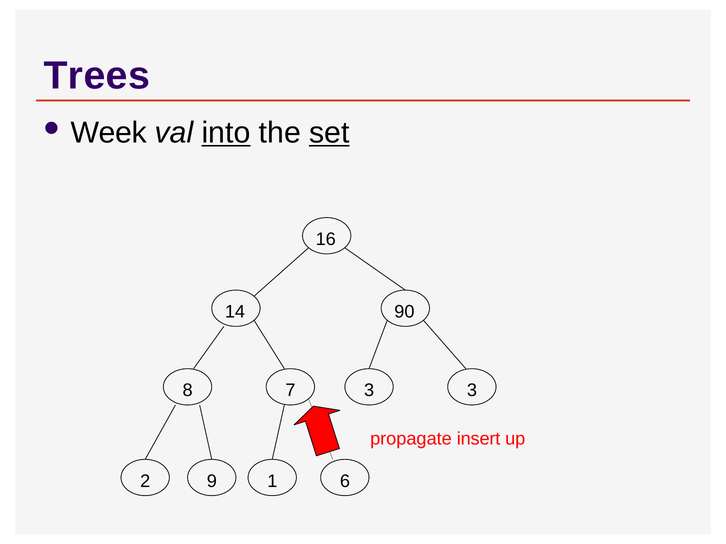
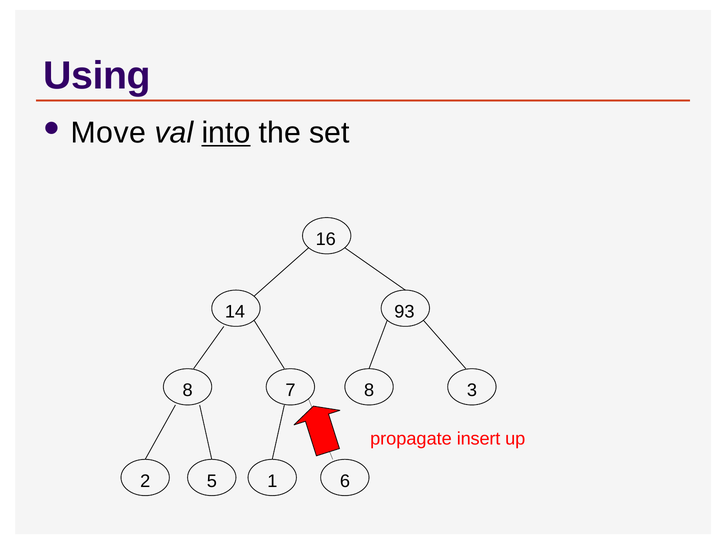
Trees: Trees -> Using
Week: Week -> Move
set underline: present -> none
90: 90 -> 93
7 3: 3 -> 8
9: 9 -> 5
